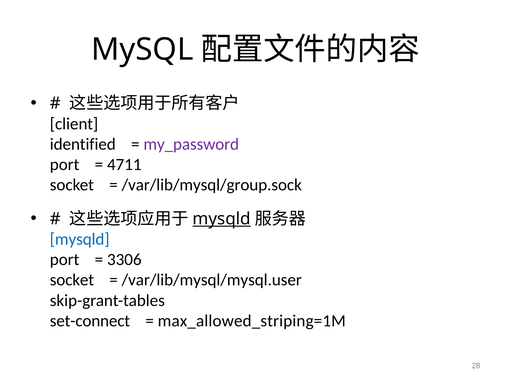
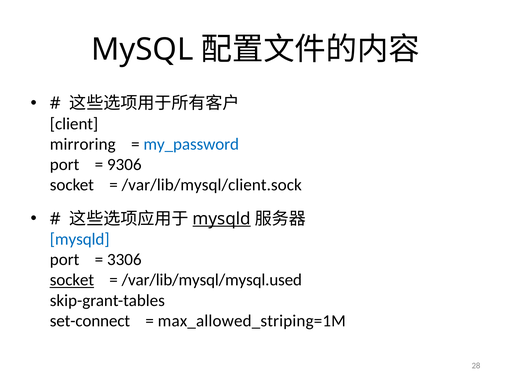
identified: identified -> mirroring
my_password colour: purple -> blue
4711: 4711 -> 9306
/var/lib/mysql/group.sock: /var/lib/mysql/group.sock -> /var/lib/mysql/client.sock
socket at (72, 280) underline: none -> present
/var/lib/mysql/mysql.user: /var/lib/mysql/mysql.user -> /var/lib/mysql/mysql.used
